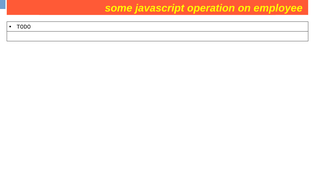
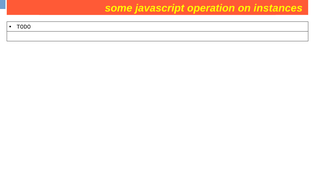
employee: employee -> instances
